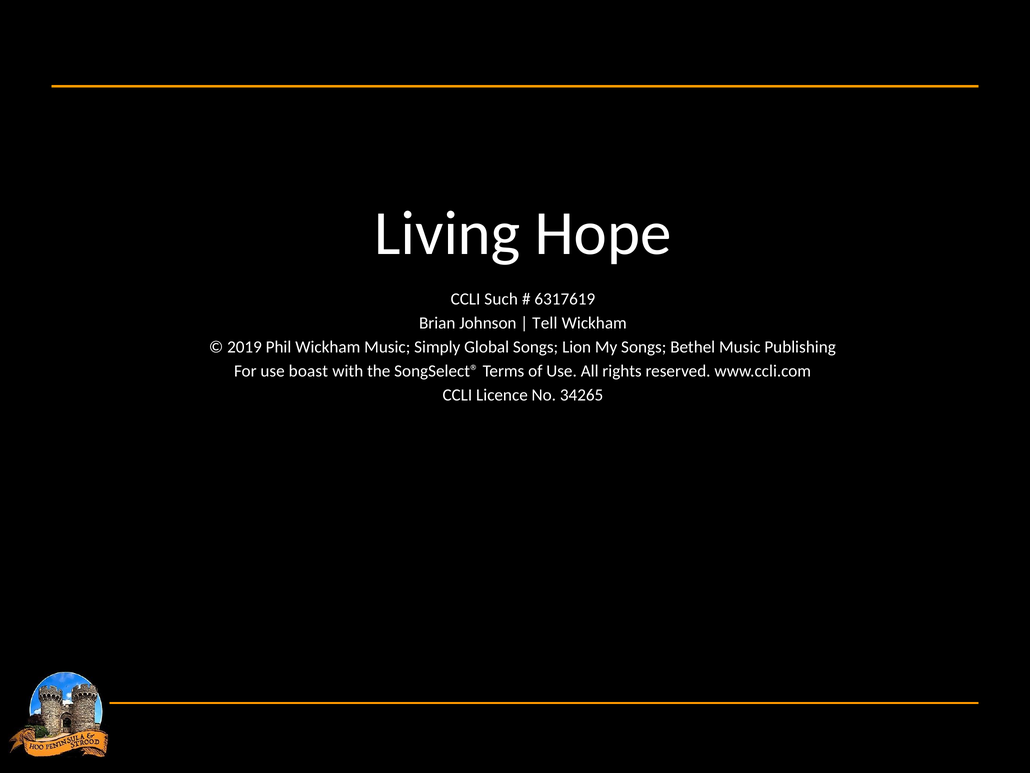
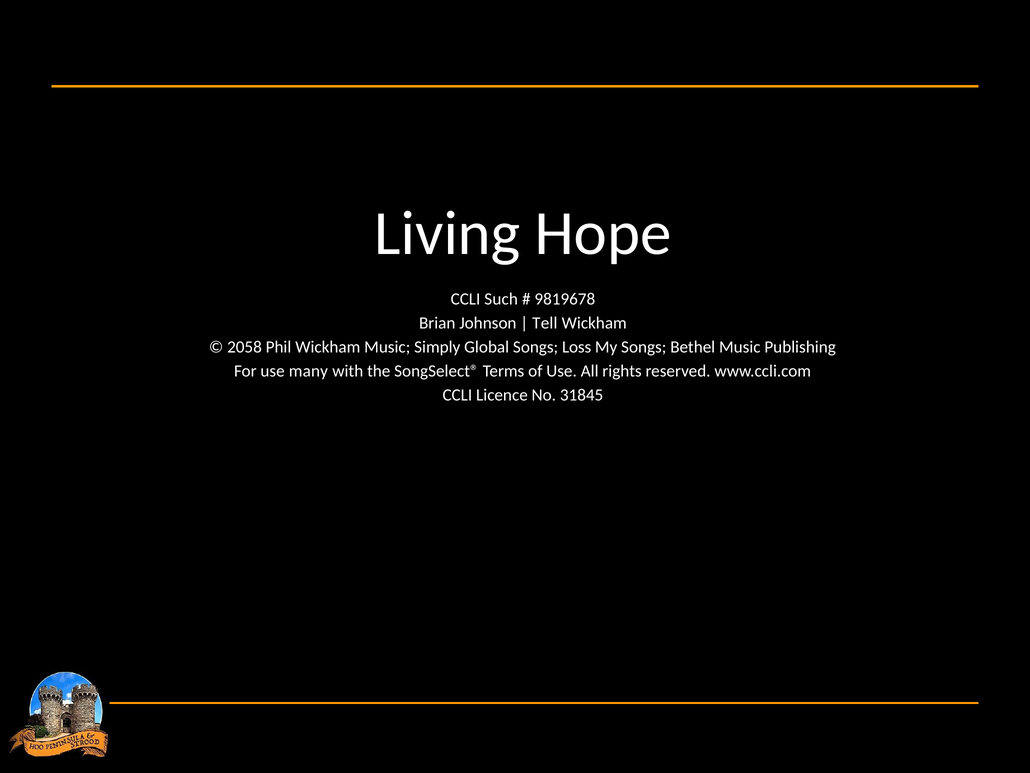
6317619: 6317619 -> 9819678
2019: 2019 -> 2058
Lion: Lion -> Loss
boast: boast -> many
34265: 34265 -> 31845
